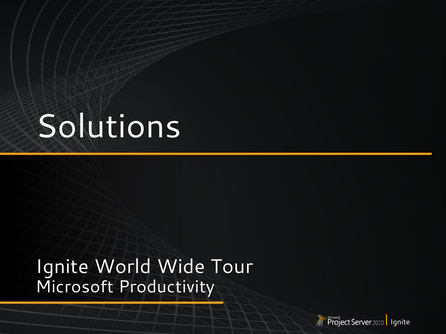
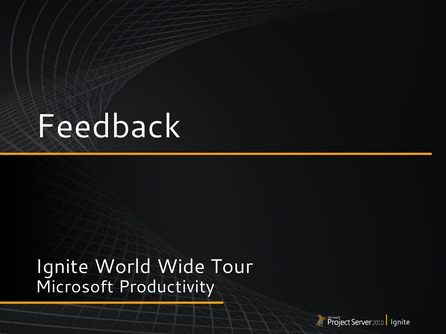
Solutions: Solutions -> Feedback
